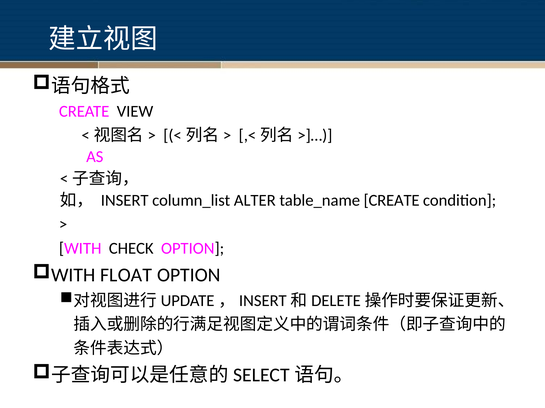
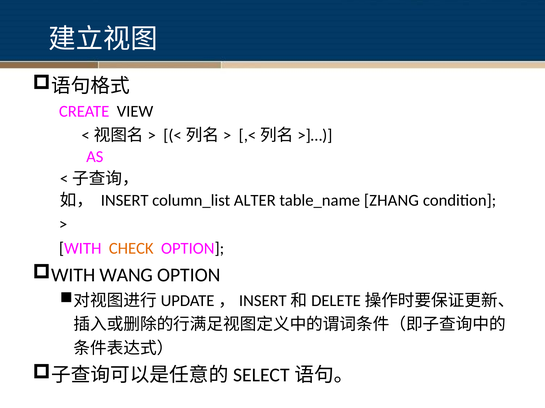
table_name CREATE: CREATE -> ZHANG
CHECK colour: black -> orange
FLOAT: FLOAT -> WANG
